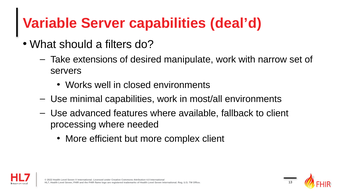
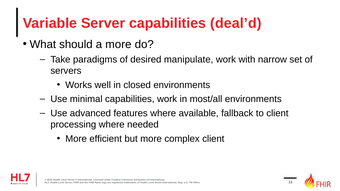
a filters: filters -> more
extensions: extensions -> paradigms
